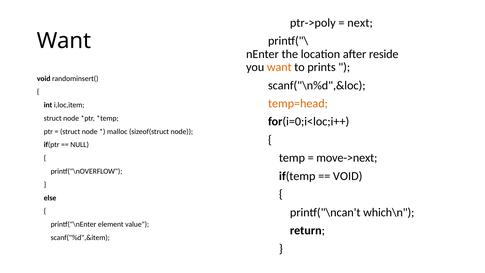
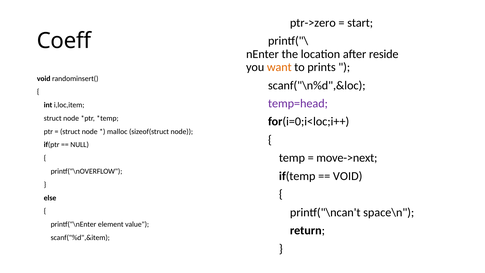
ptr->poly: ptr->poly -> ptr->zero
next: next -> start
Want at (64, 41): Want -> Coeff
temp=head colour: orange -> purple
which\n: which\n -> space\n
